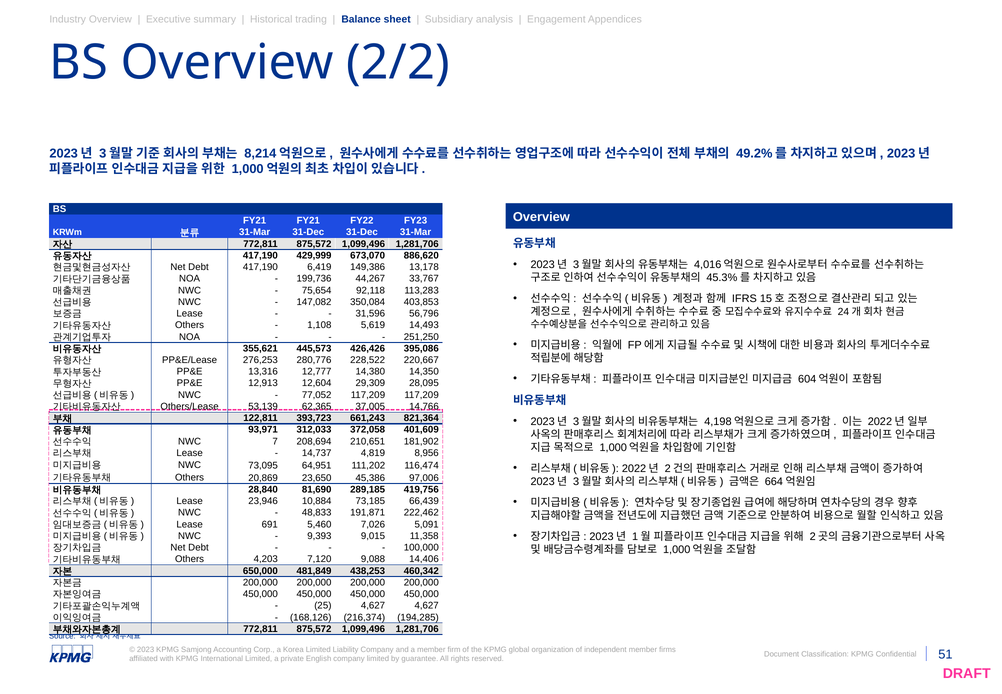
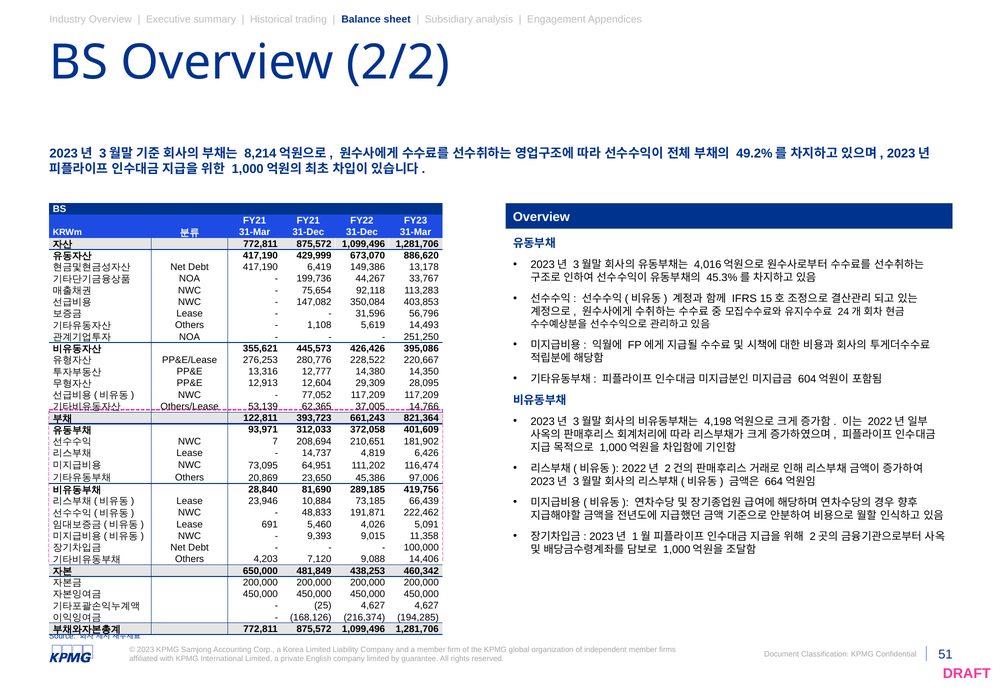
8,956: 8,956 -> 6,426
7,026: 7,026 -> 4,026
